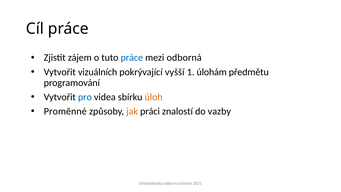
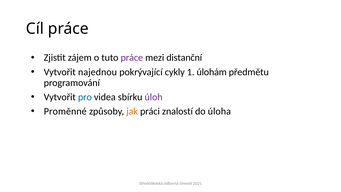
práce at (132, 58) colour: blue -> purple
mezi odborná: odborná -> distanční
vizuálních: vizuálních -> najednou
vyšší: vyšší -> cykly
úloh colour: orange -> purple
vazby: vazby -> úloha
